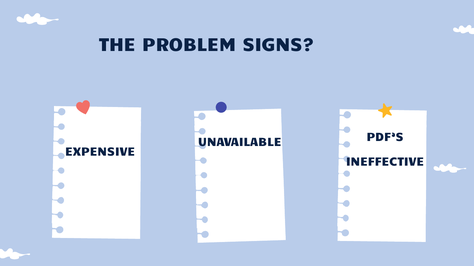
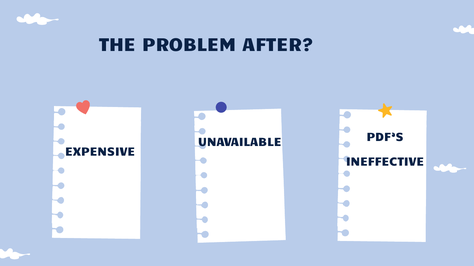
SIGNS: SIGNS -> AFTER
